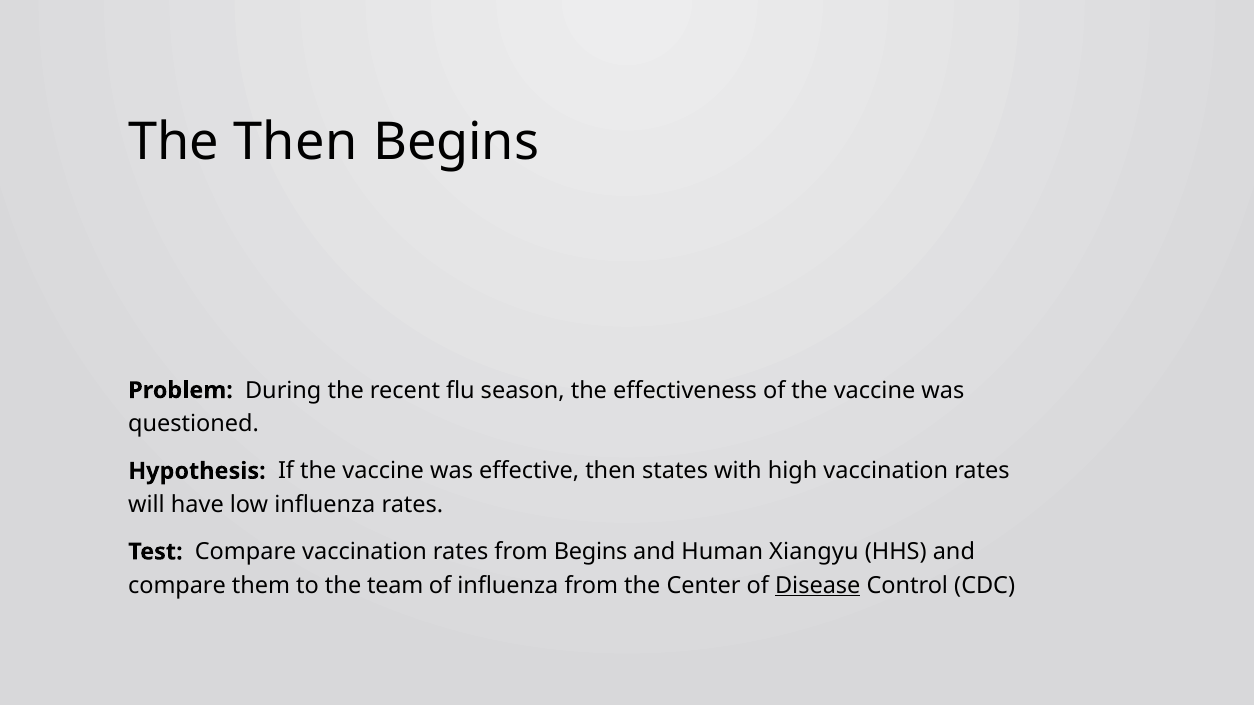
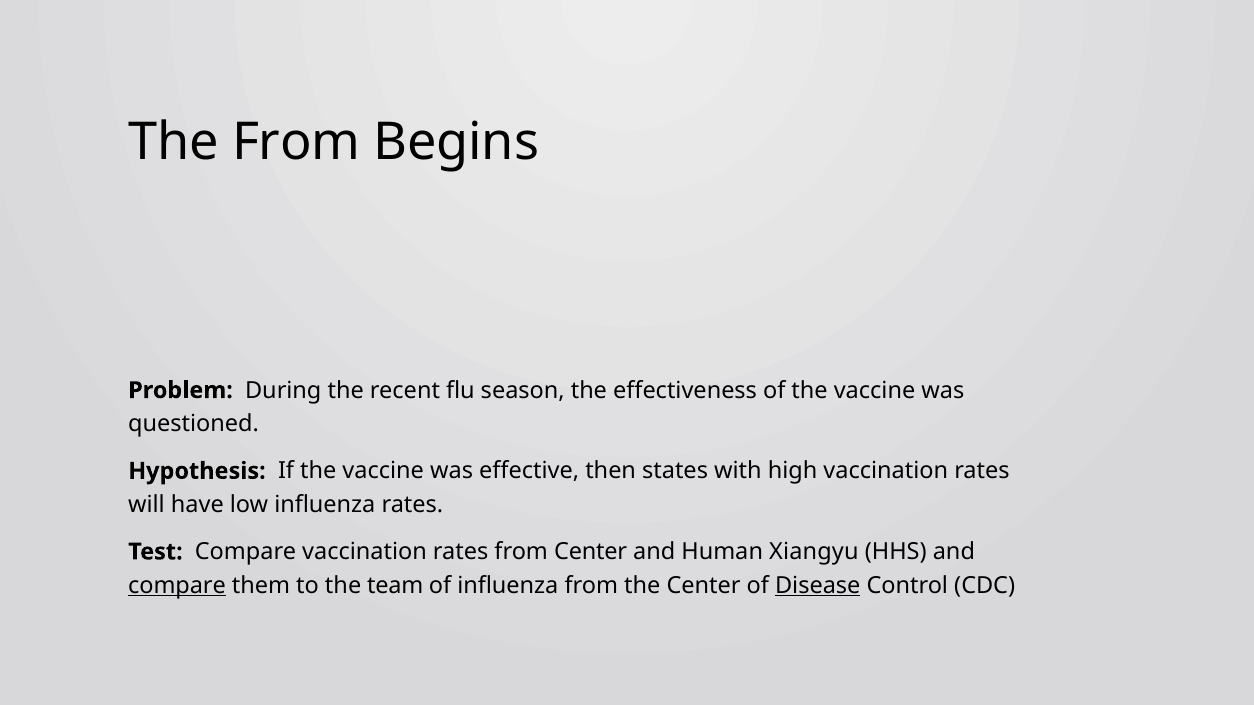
The Then: Then -> From
from Begins: Begins -> Center
compare at (177, 586) underline: none -> present
